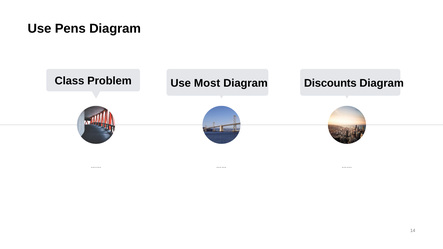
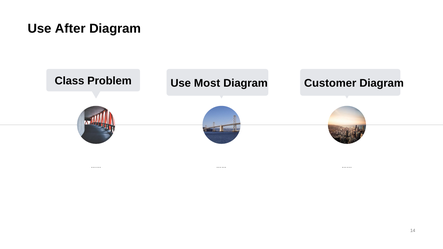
Pens: Pens -> After
Discounts: Discounts -> Customer
